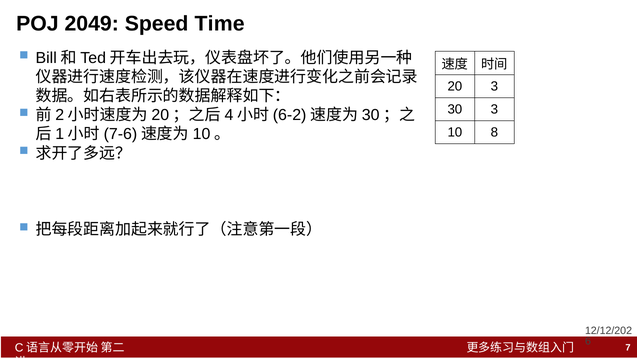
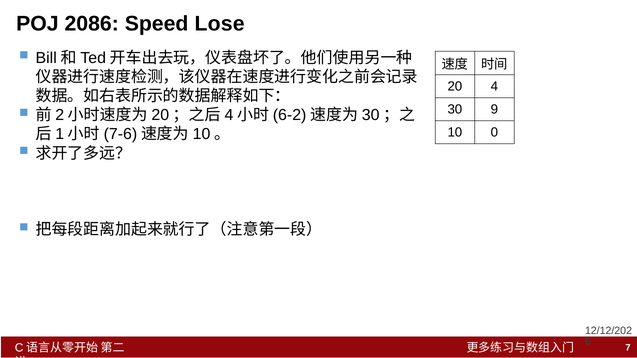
2049: 2049 -> 2086
Time: Time -> Lose
20 3: 3 -> 4
30 3: 3 -> 9
8: 8 -> 0
